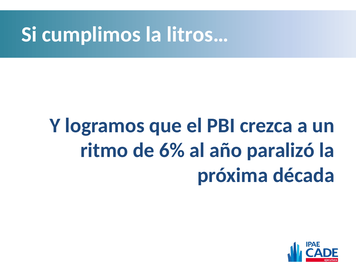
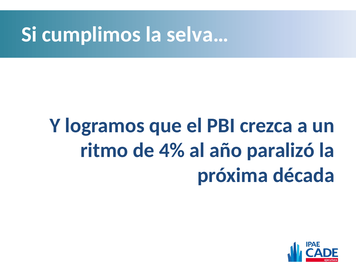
litros…: litros… -> selva…
6%: 6% -> 4%
